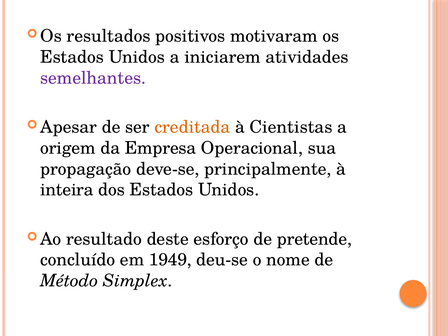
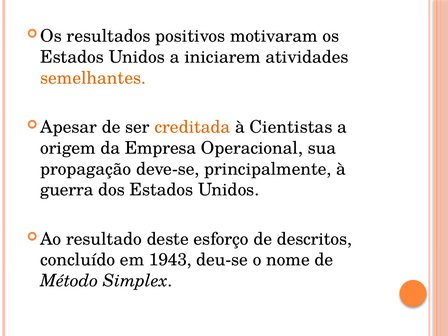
semelhantes colour: purple -> orange
inteira: inteira -> guerra
pretende: pretende -> descritos
1949: 1949 -> 1943
